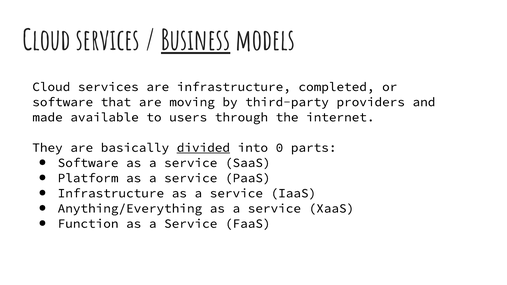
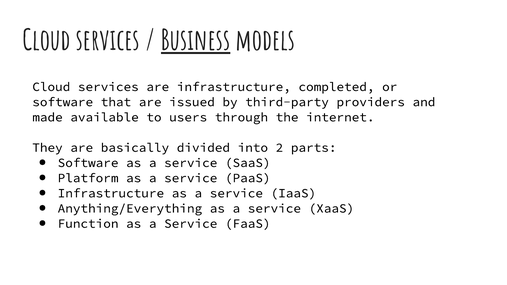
moving: moving -> issued
divided underline: present -> none
0: 0 -> 2
